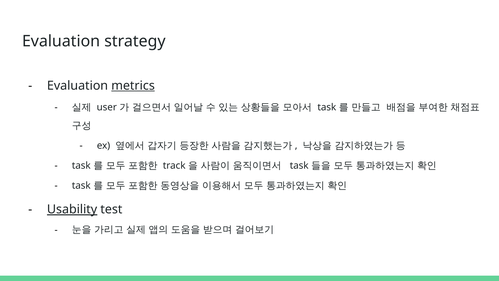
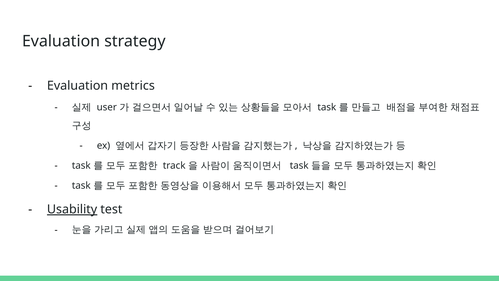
metrics underline: present -> none
